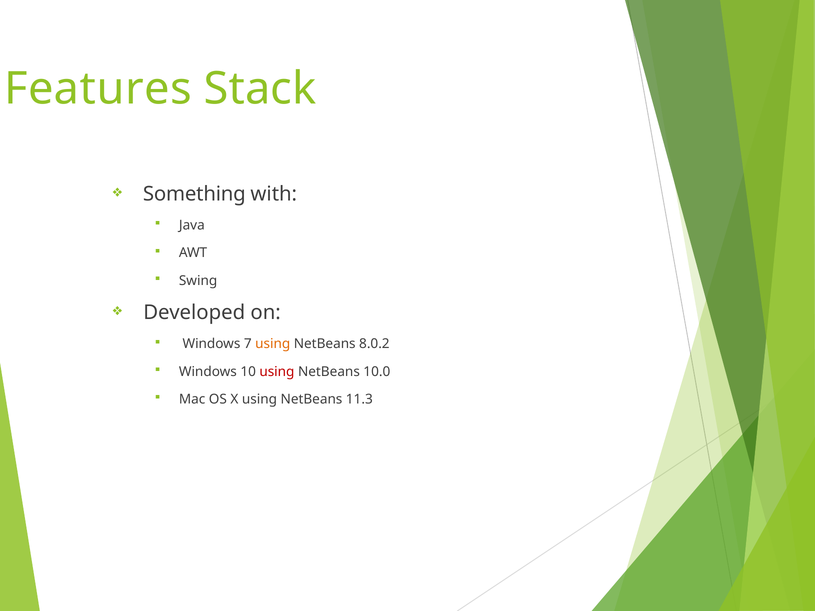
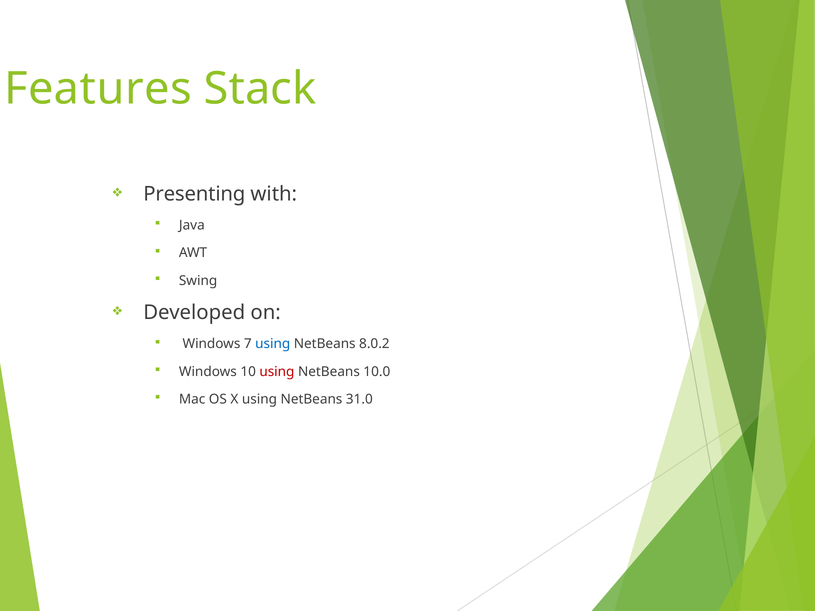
Something: Something -> Presenting
using at (273, 344) colour: orange -> blue
11.3: 11.3 -> 31.0
